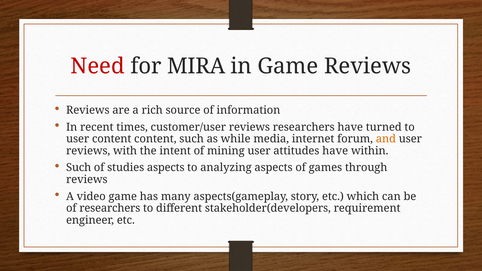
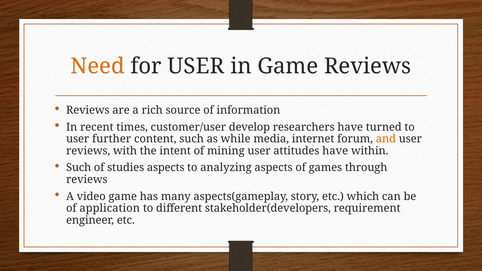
Need colour: red -> orange
for MIRA: MIRA -> USER
customer/user reviews: reviews -> develop
user content: content -> further
of researchers: researchers -> application
